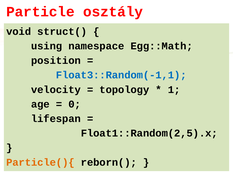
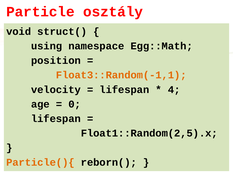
Float3::Random(-1,1 colour: blue -> orange
topology at (124, 89): topology -> lifespan
1: 1 -> 4
